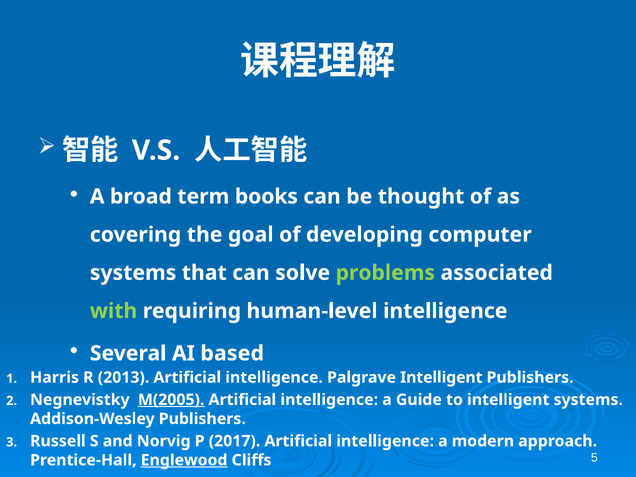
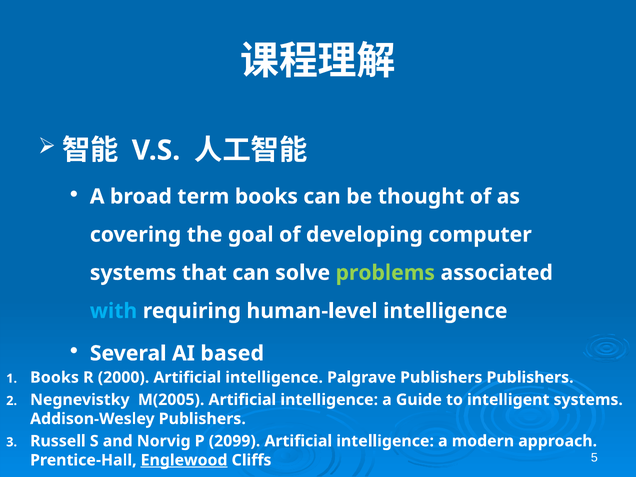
with colour: light green -> light blue
Harris at (55, 377): Harris -> Books
2013: 2013 -> 2000
Palgrave Intelligent: Intelligent -> Publishers
M(2005 underline: present -> none
2017: 2017 -> 2099
